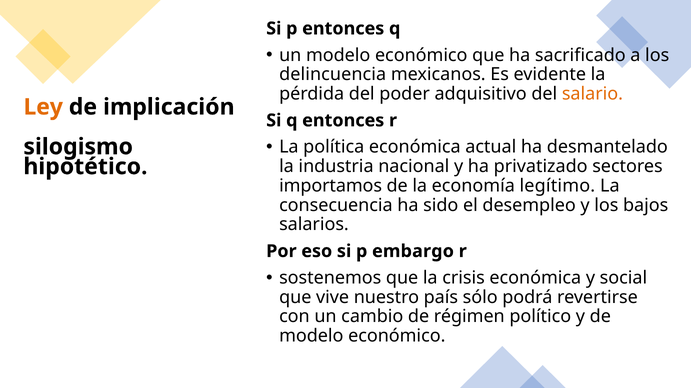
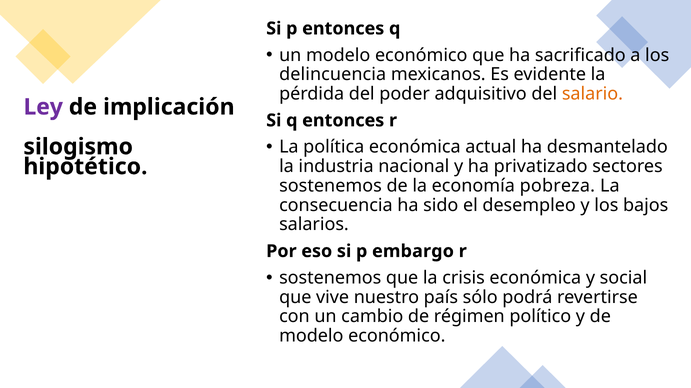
Ley colour: orange -> purple
importamos at (331, 186): importamos -> sostenemos
legítimo: legítimo -> pobreza
